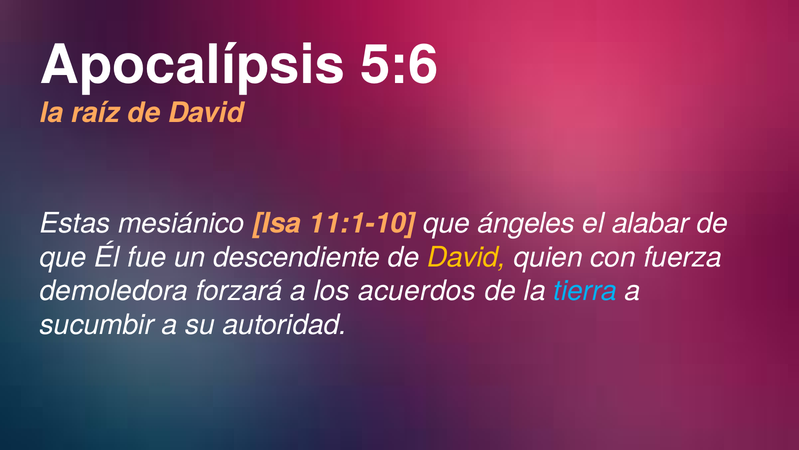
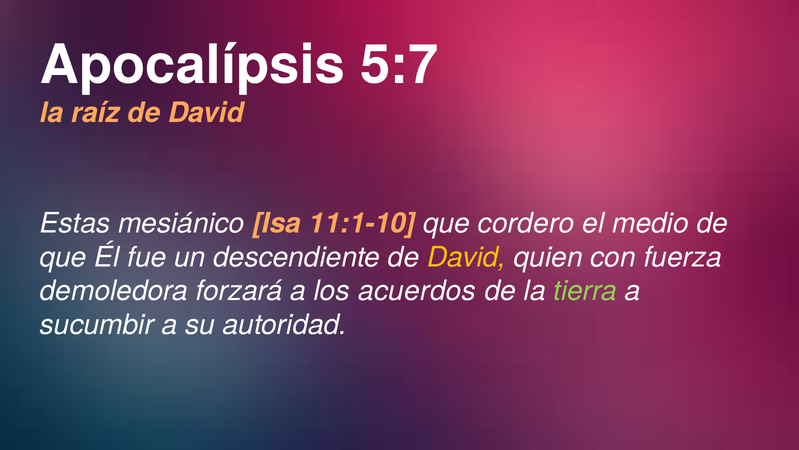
5:6: 5:6 -> 5:7
ángeles: ángeles -> cordero
alabar: alabar -> medio
tierra colour: light blue -> light green
